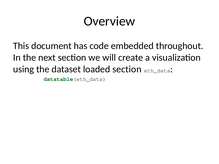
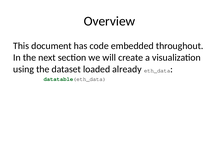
loaded section: section -> already
